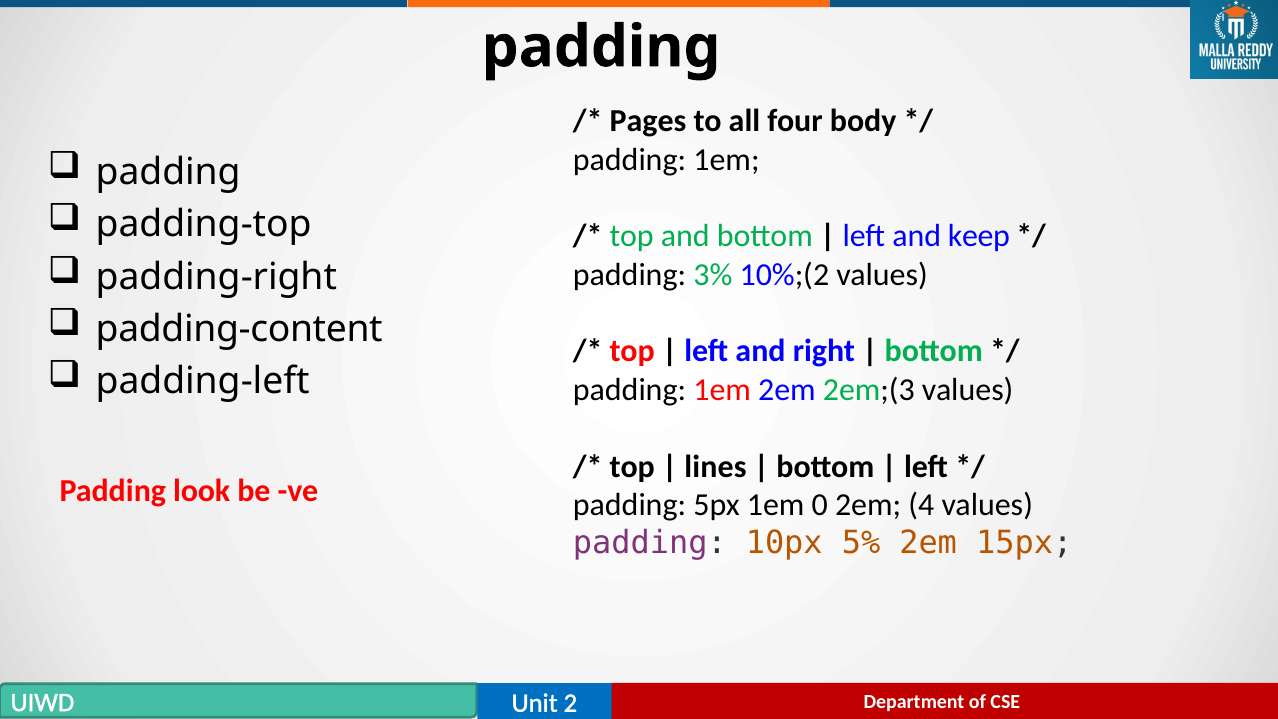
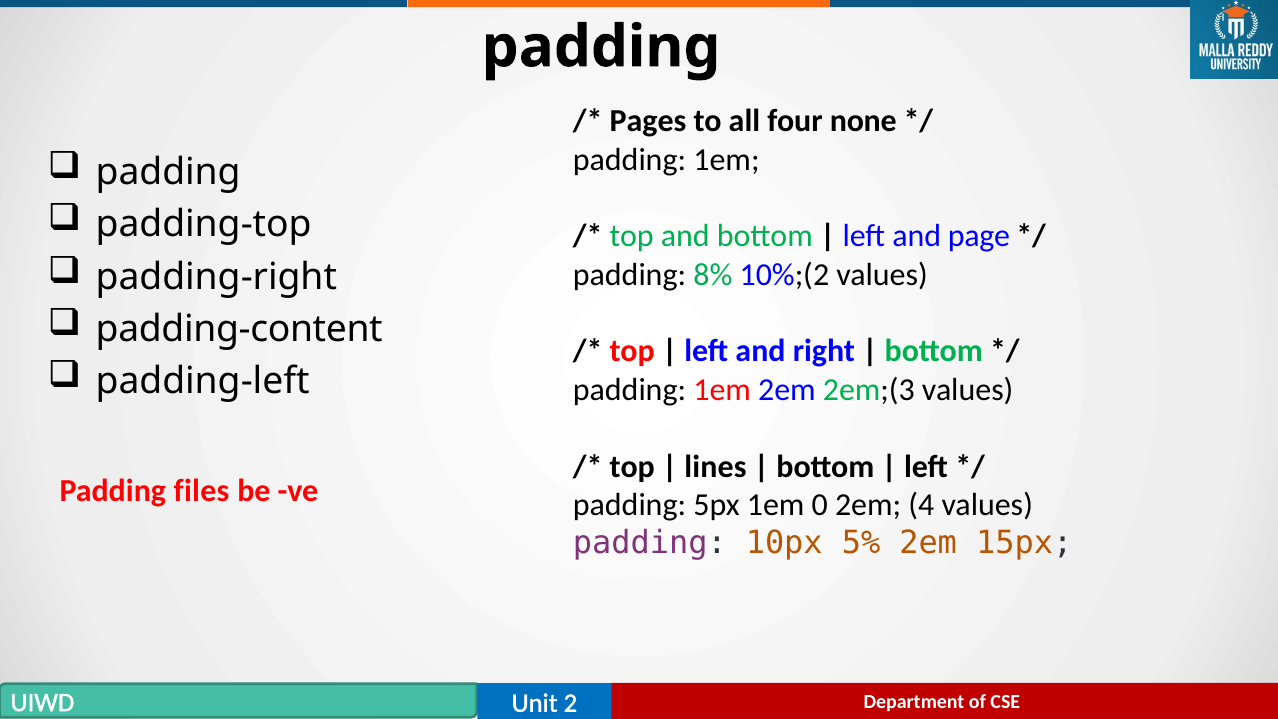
body: body -> none
keep: keep -> page
3%: 3% -> 8%
look: look -> files
